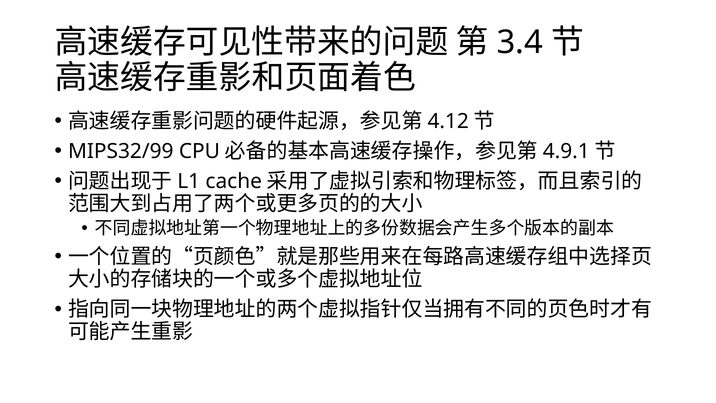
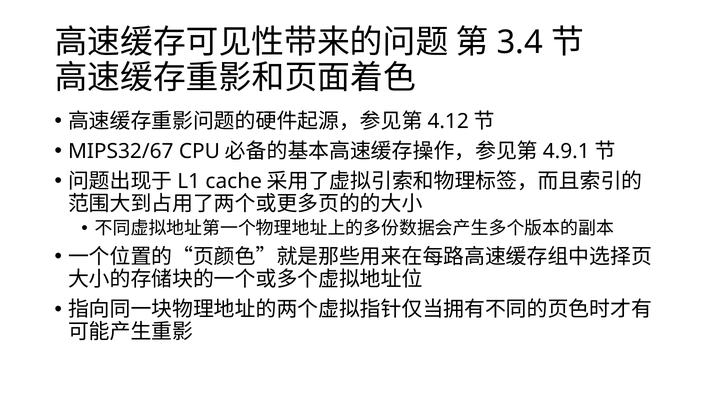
MIPS32/99: MIPS32/99 -> MIPS32/67
